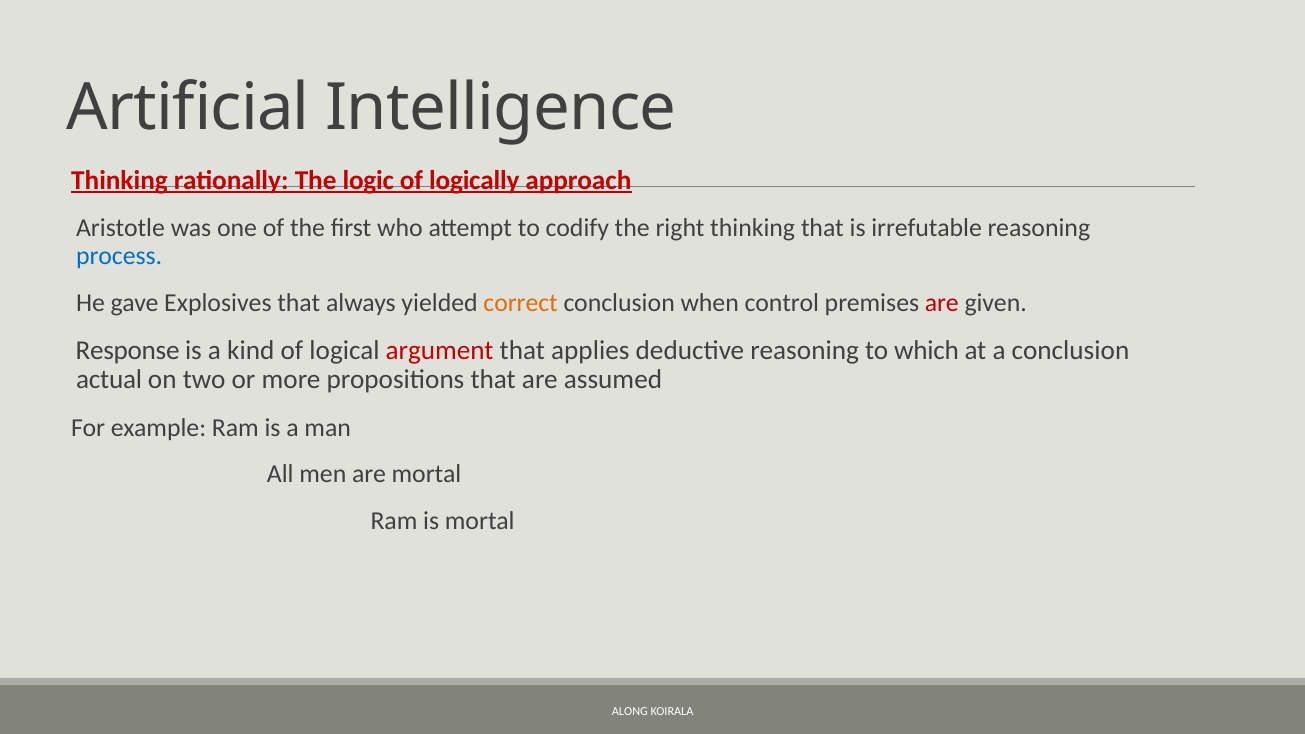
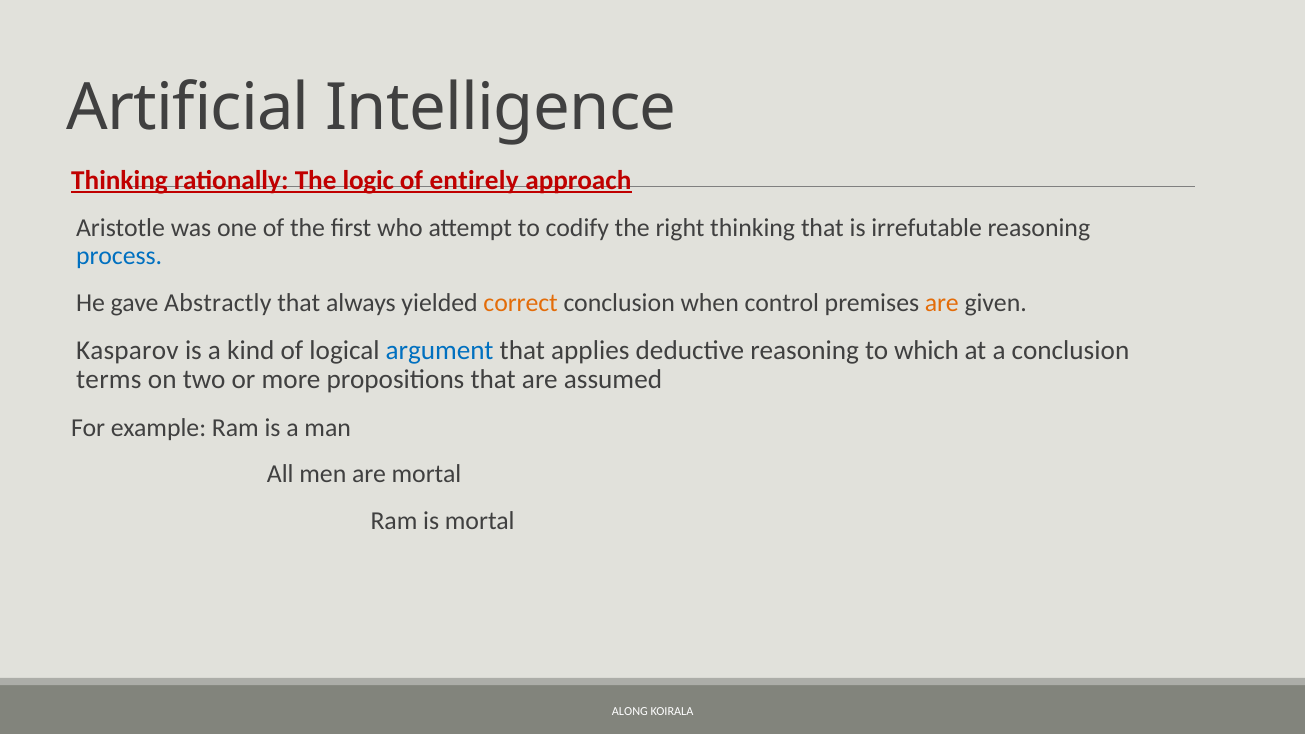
logically: logically -> entirely
Explosives: Explosives -> Abstractly
are at (942, 303) colour: red -> orange
Response: Response -> Kasparov
argument colour: red -> blue
actual: actual -> terms
